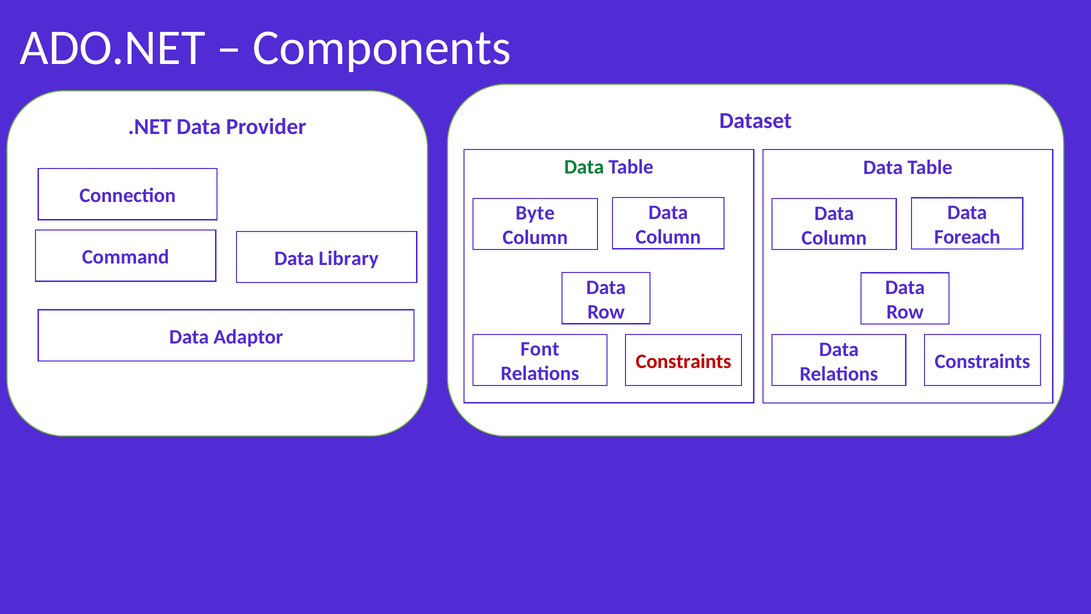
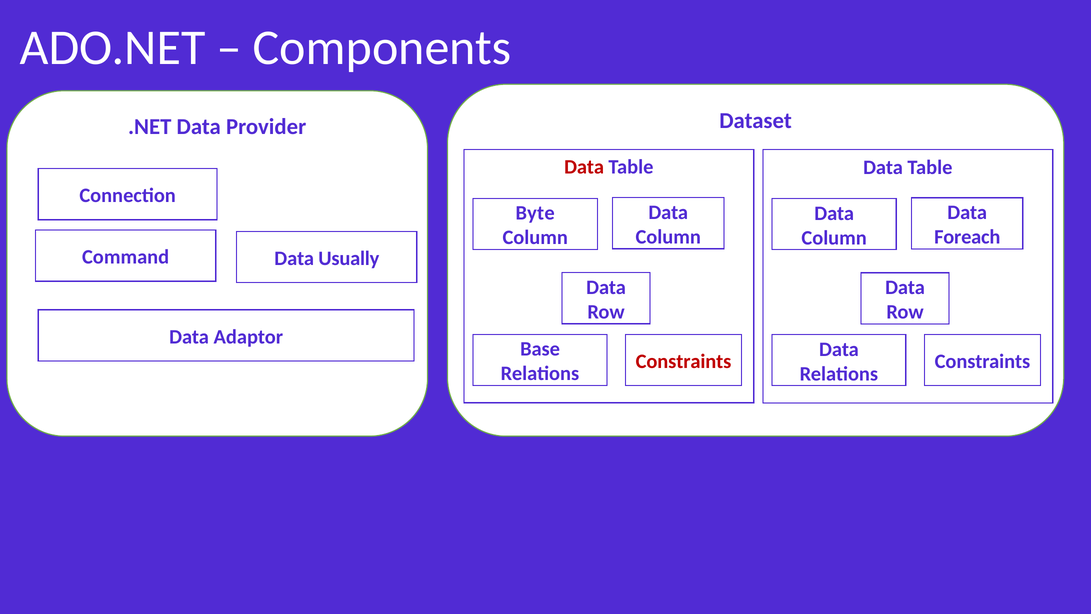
Data at (584, 167) colour: green -> red
Library: Library -> Usually
Font: Font -> Base
